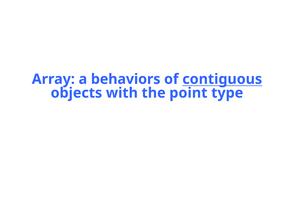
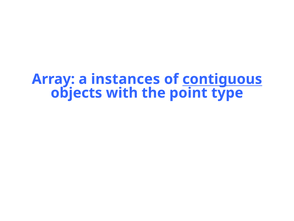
behaviors: behaviors -> instances
